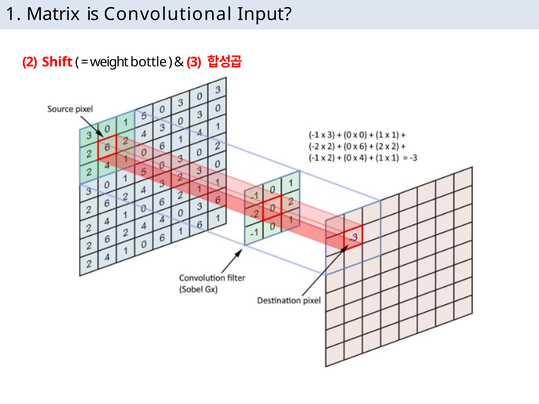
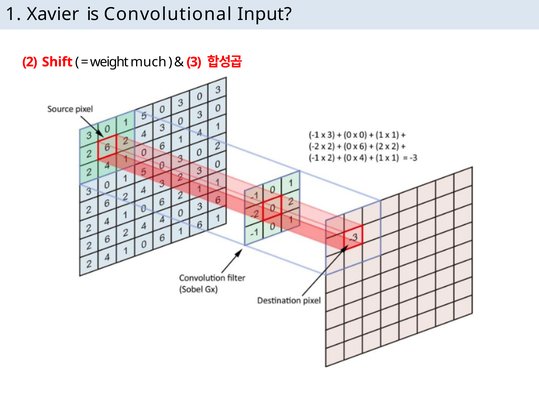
Matrix: Matrix -> Xavier
bottle: bottle -> much
